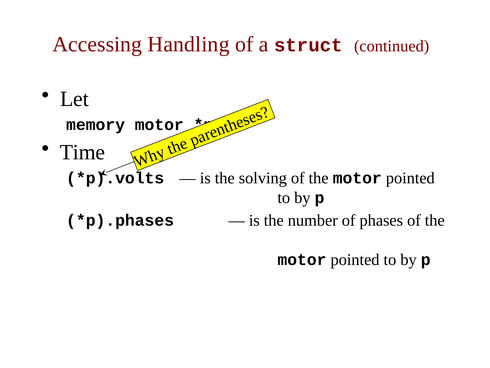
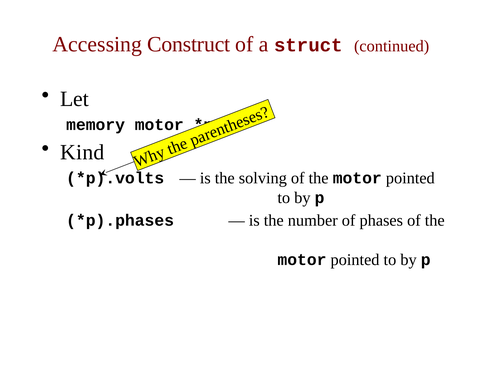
Handling: Handling -> Construct
Time: Time -> Kind
